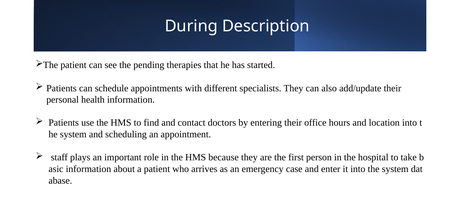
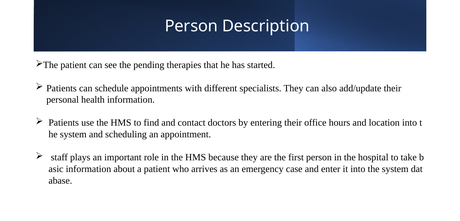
During at (191, 26): During -> Person
